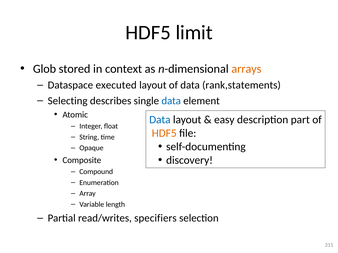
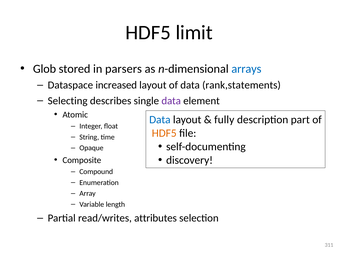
context: context -> parsers
arrays colour: orange -> blue
executed: executed -> increased
data at (171, 101) colour: blue -> purple
easy: easy -> fully
specifiers: specifiers -> attributes
